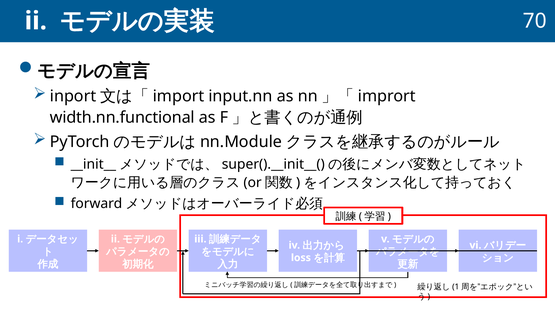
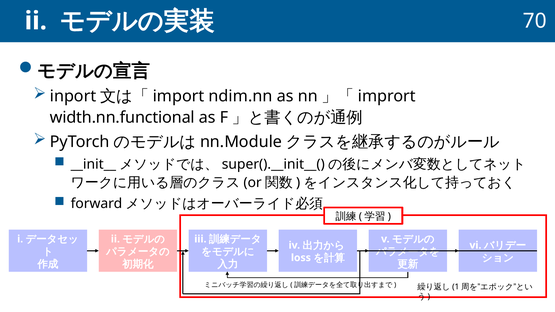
input.nn: input.nn -> ndim.nn
